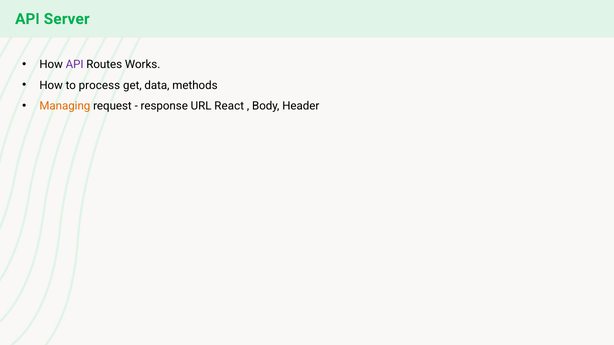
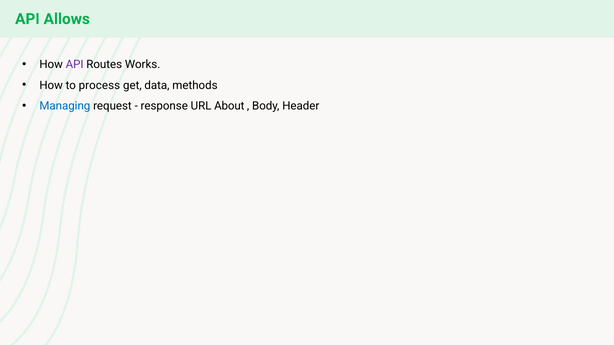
Server: Server -> Allows
Managing colour: orange -> blue
React: React -> About
